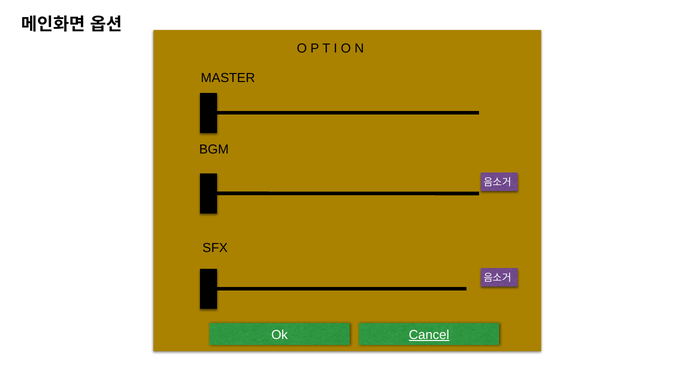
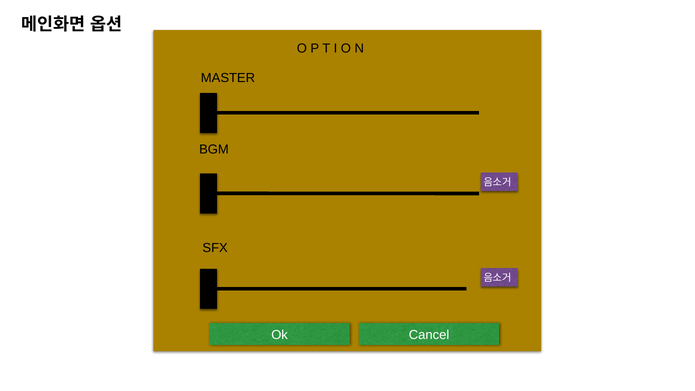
Cancel underline: present -> none
